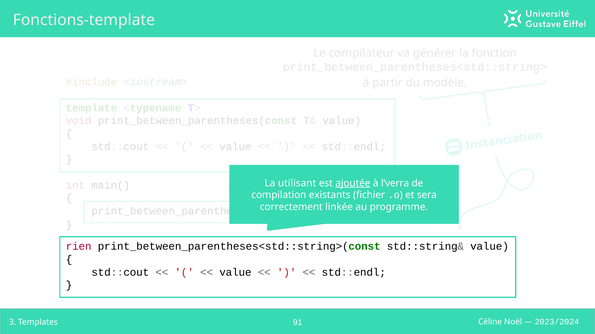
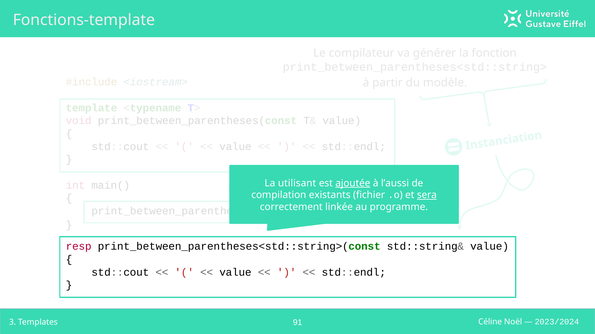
l’verra: l’verra -> l’aussi
sera underline: none -> present
rien: rien -> resp
